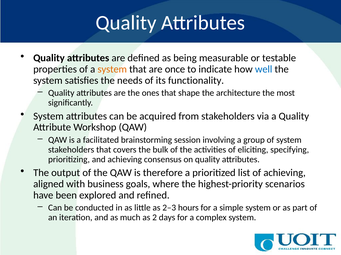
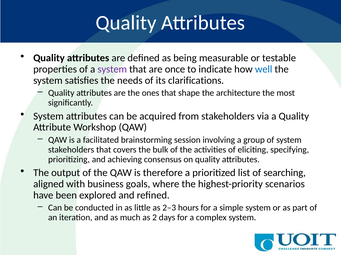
system at (112, 69) colour: orange -> purple
functionality: functionality -> clarifications
of achieving: achieving -> searching
